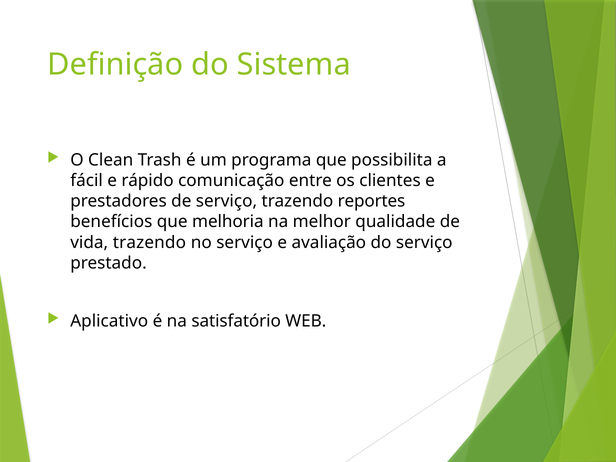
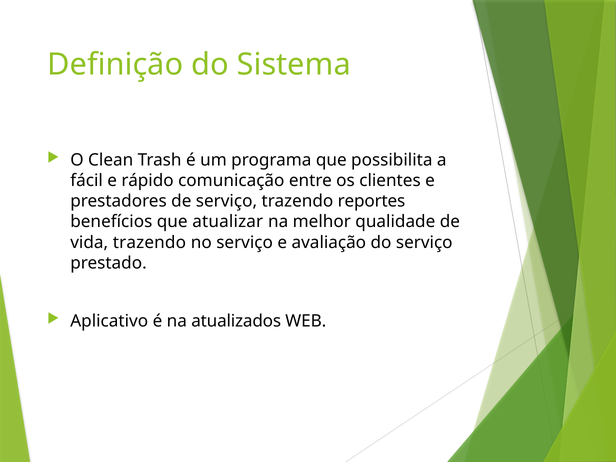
melhoria: melhoria -> atualizar
satisfatório: satisfatório -> atualizados
